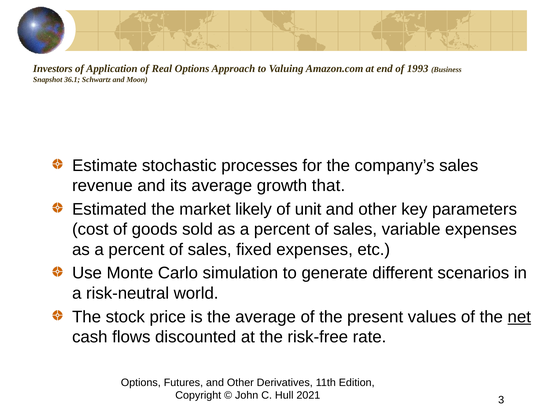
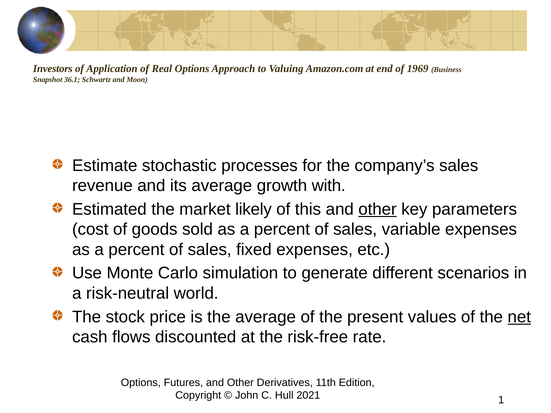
1993: 1993 -> 1969
that: that -> with
unit: unit -> this
other at (378, 209) underline: none -> present
3: 3 -> 1
